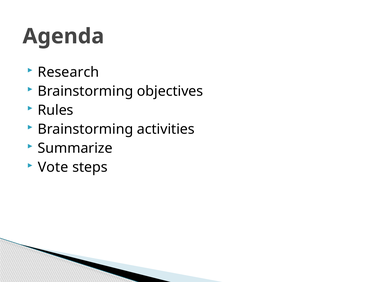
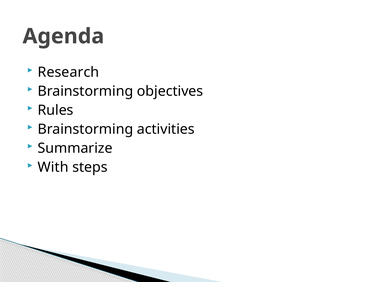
Vote: Vote -> With
